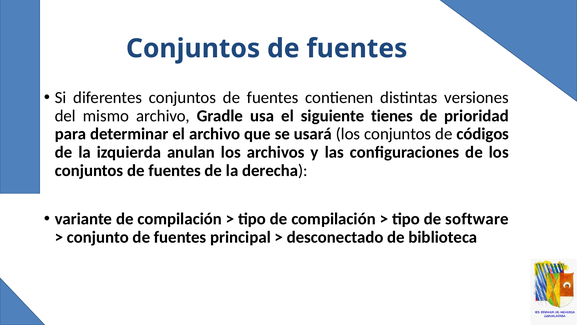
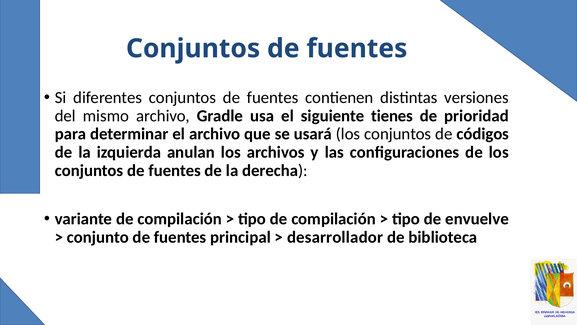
software: software -> envuelve
desconectado: desconectado -> desarrollador
